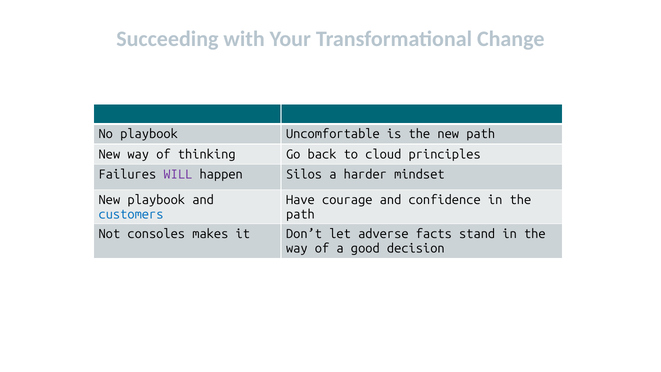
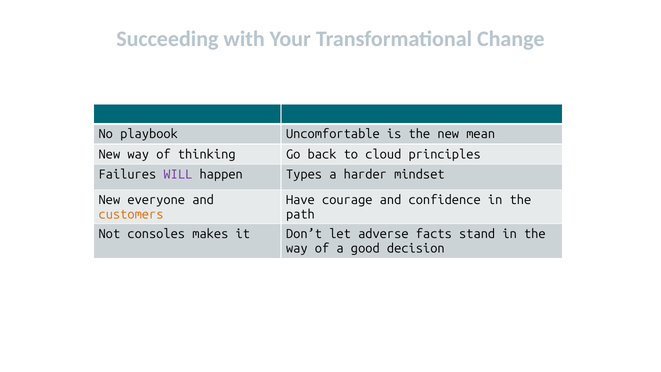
new path: path -> mean
Silos: Silos -> Types
New playbook: playbook -> everyone
customers colour: blue -> orange
